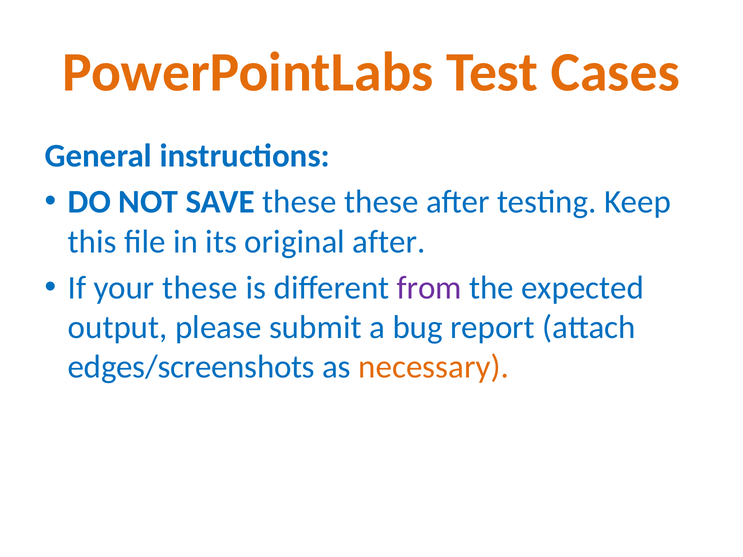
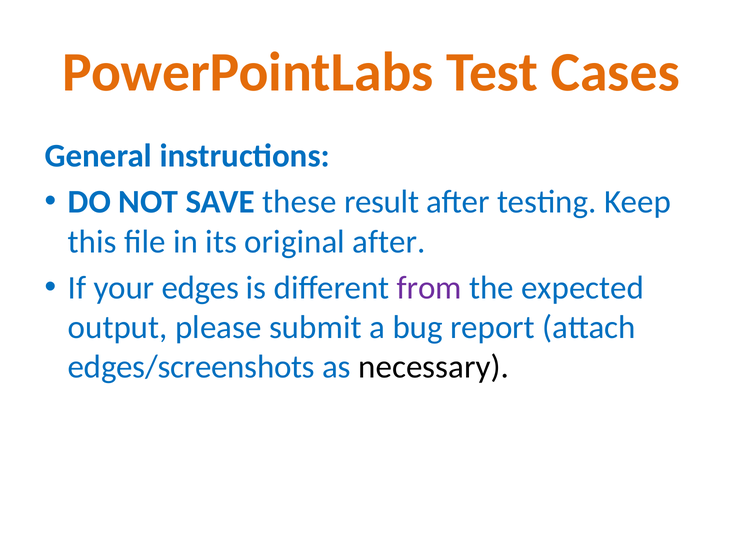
these these: these -> result
your these: these -> edges
necessary colour: orange -> black
